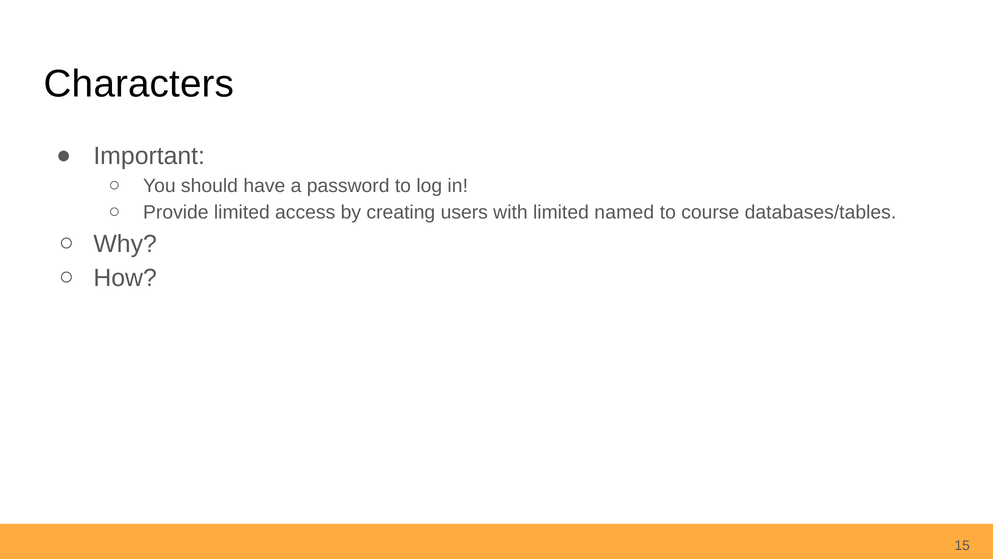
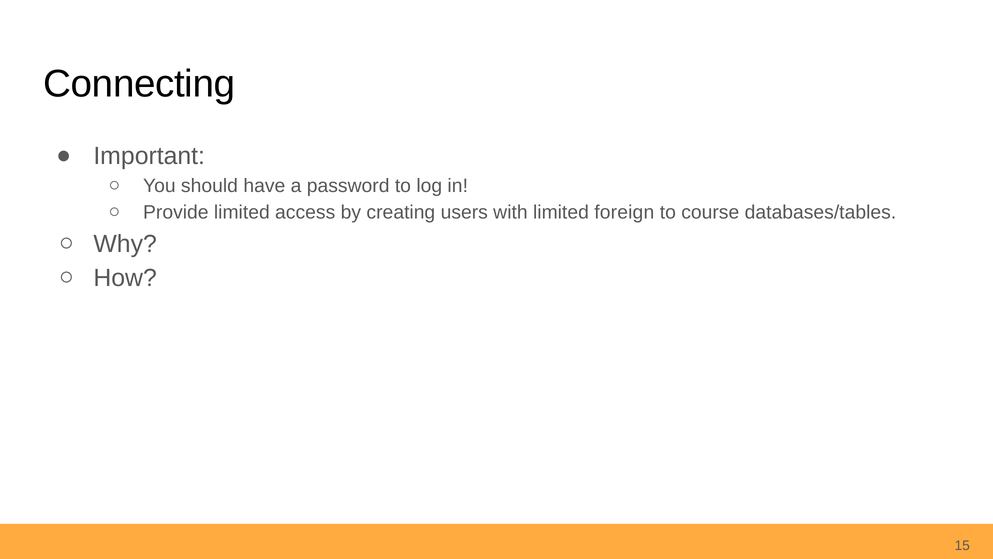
Characters: Characters -> Connecting
named: named -> foreign
